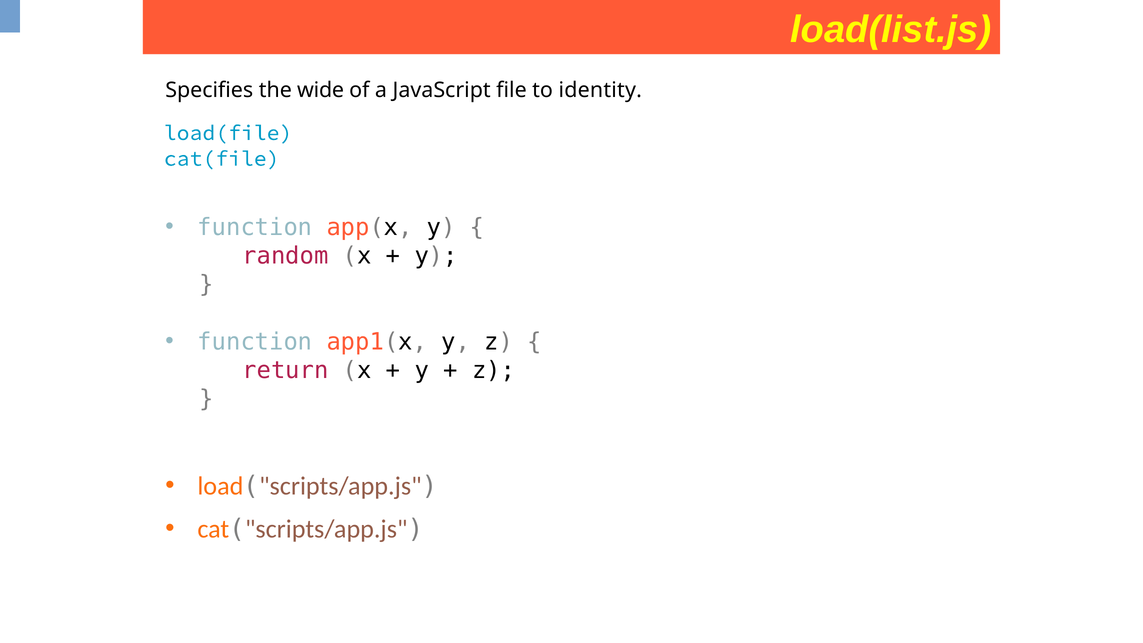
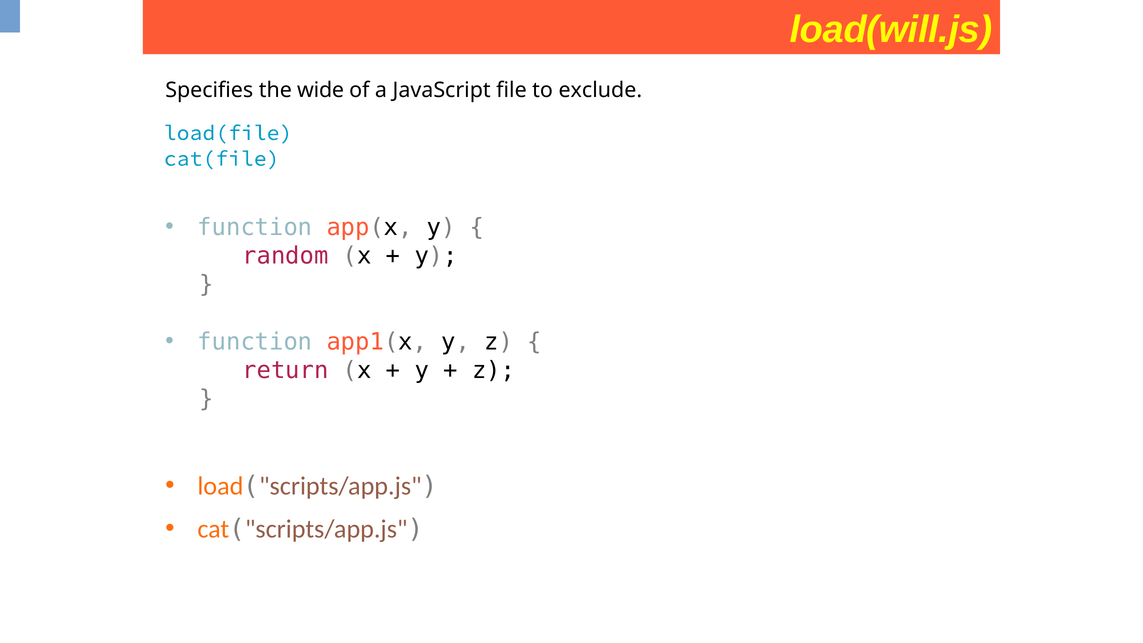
load(list.js: load(list.js -> load(will.js
identity: identity -> exclude
